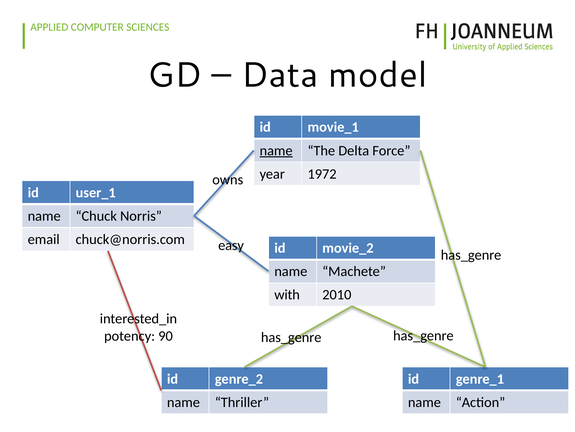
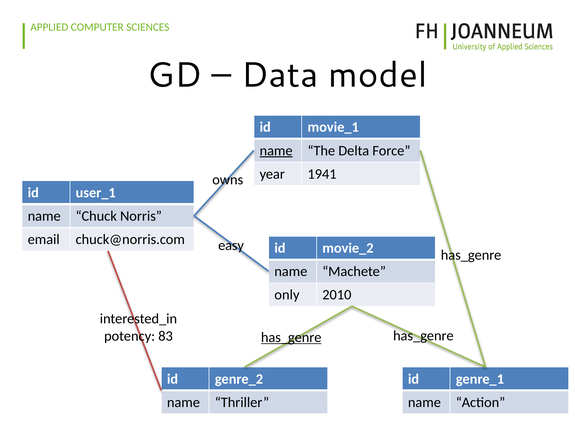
1972: 1972 -> 1941
with: with -> only
90: 90 -> 83
has_genre at (291, 337) underline: none -> present
